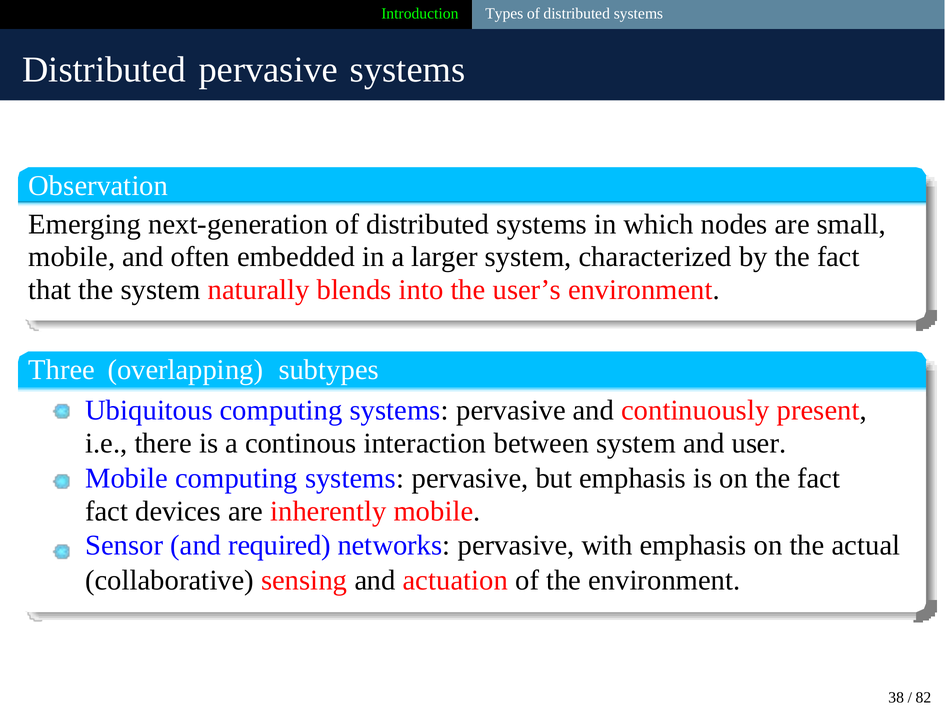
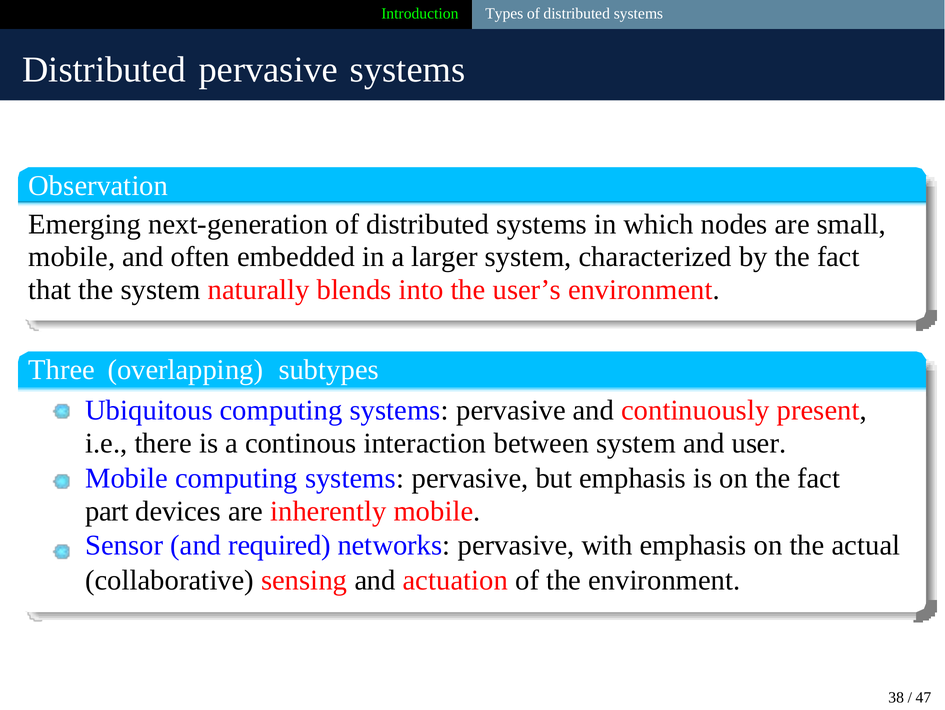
fact at (107, 512): fact -> part
82: 82 -> 47
